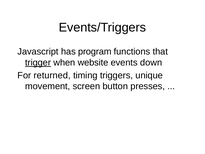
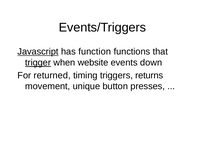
Javascript underline: none -> present
program: program -> function
unique: unique -> returns
screen: screen -> unique
